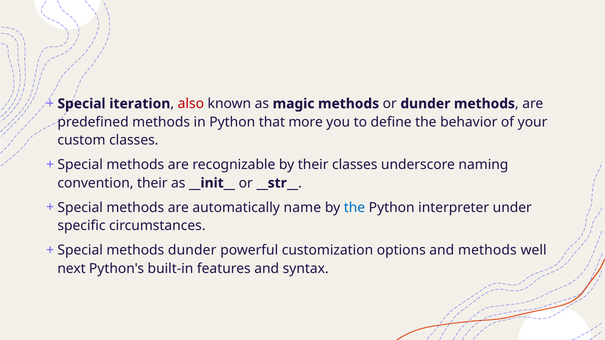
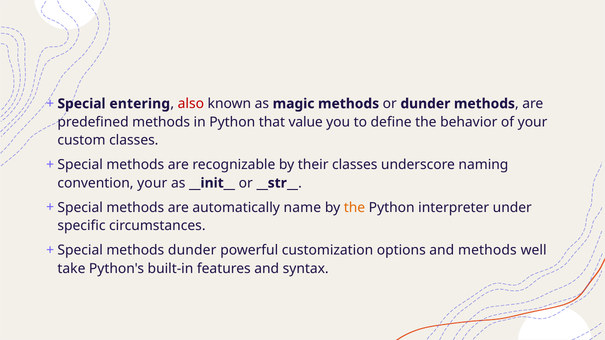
iteration: iteration -> entering
more: more -> value
convention their: their -> your
the at (354, 208) colour: blue -> orange
next: next -> take
